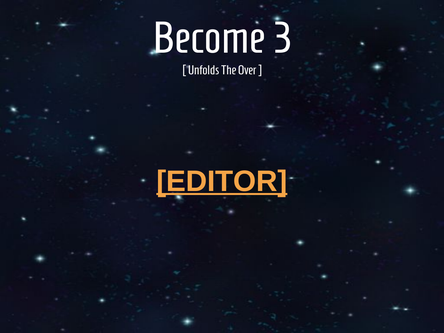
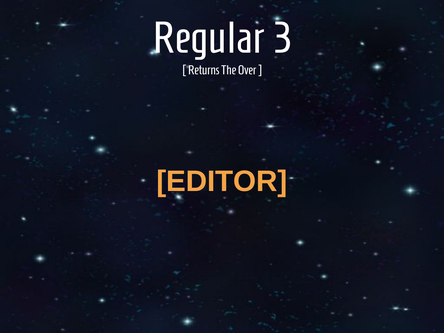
Become: Become -> Regular
Unfolds: Unfolds -> Returns
EDITOR underline: present -> none
